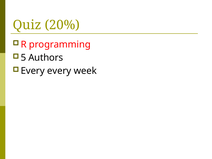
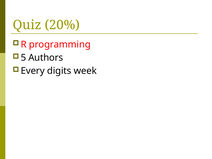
Every every: every -> digits
